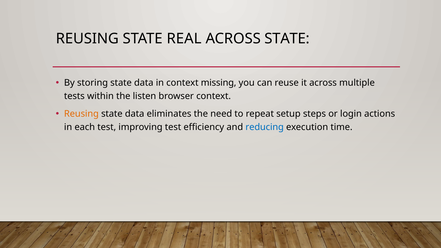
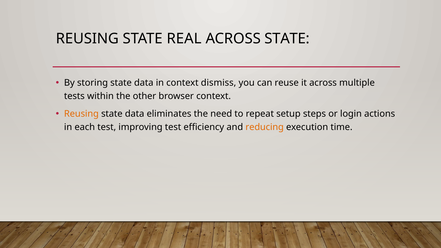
missing: missing -> dismiss
listen: listen -> other
reducing colour: blue -> orange
